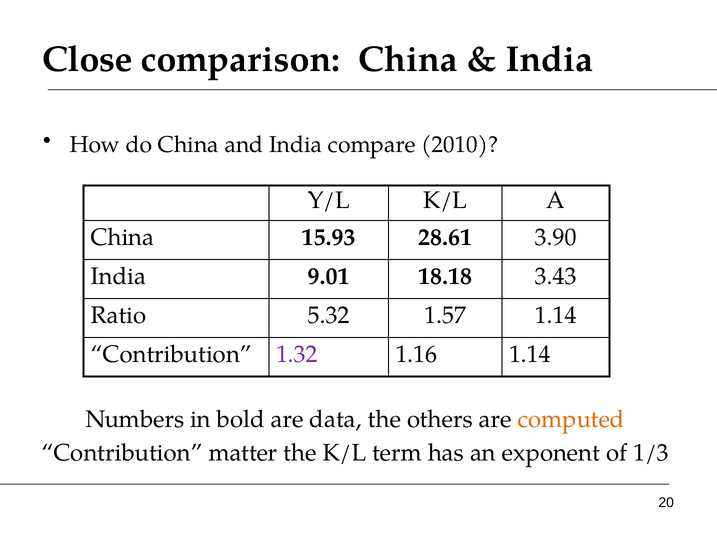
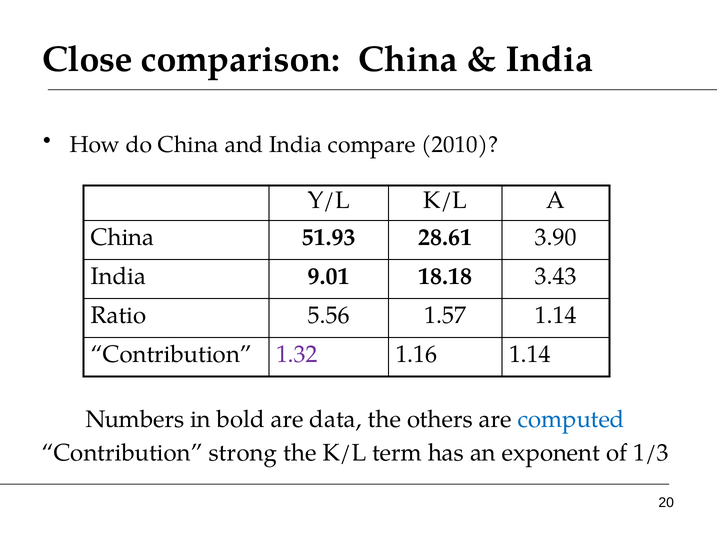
15.93: 15.93 -> 51.93
5.32: 5.32 -> 5.56
computed colour: orange -> blue
matter: matter -> strong
